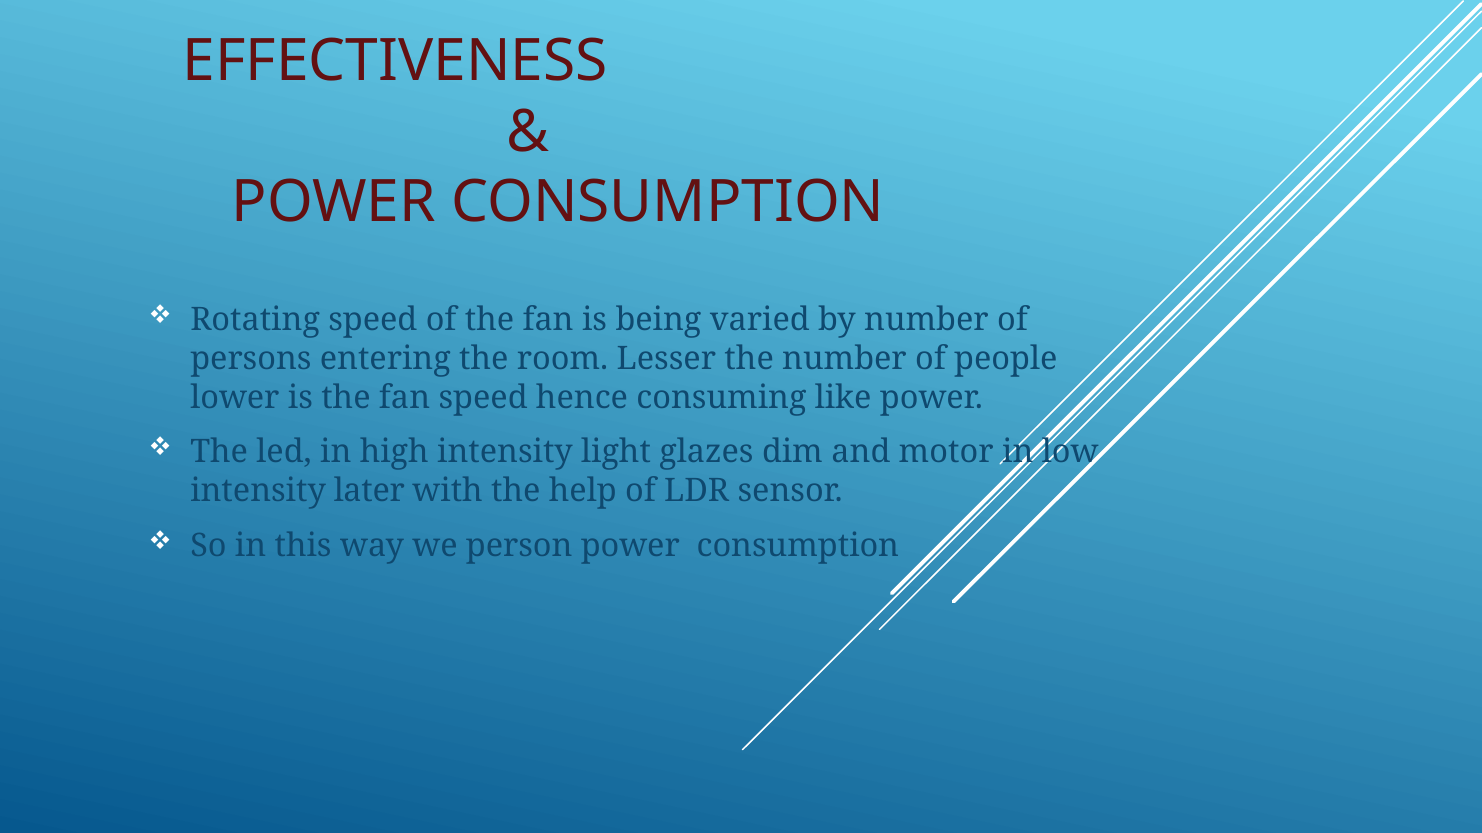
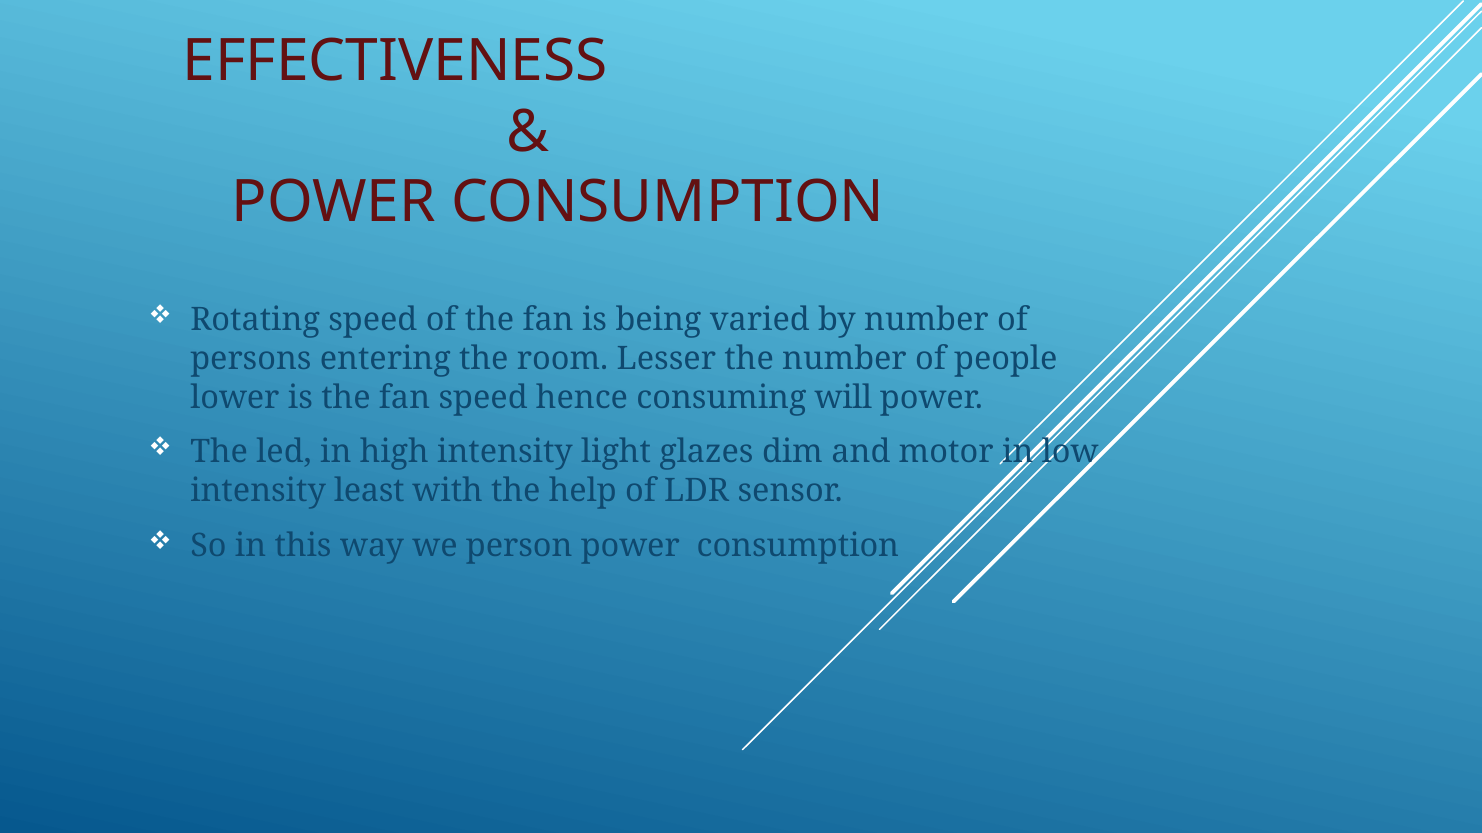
like: like -> will
later: later -> least
